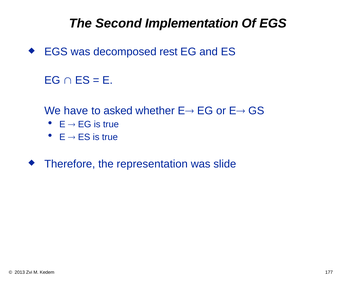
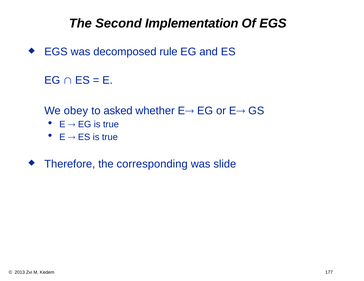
rest: rest -> rule
have: have -> obey
representation: representation -> corresponding
